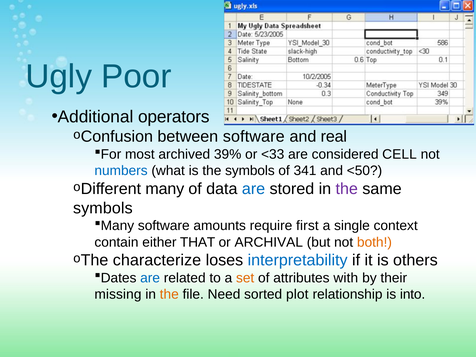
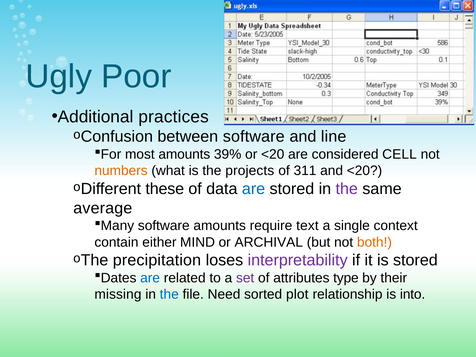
operators: operators -> practices
real: real -> line
most archived: archived -> amounts
or <33: <33 -> <20
numbers colour: blue -> orange
the symbols: symbols -> projects
341: 341 -> 311
and <50: <50 -> <20
many: many -> these
symbols at (103, 208): symbols -> average
first: first -> text
THAT: THAT -> MIND
characterize: characterize -> precipitation
interpretability colour: blue -> purple
is others: others -> stored
set colour: orange -> purple
with: with -> type
the at (169, 294) colour: orange -> blue
